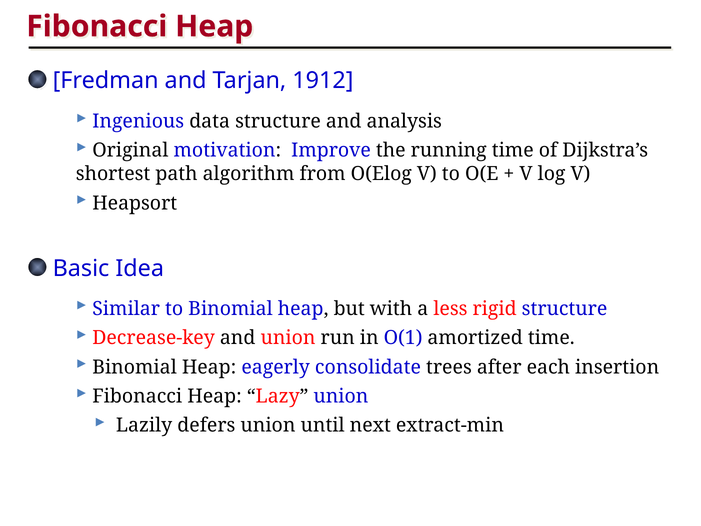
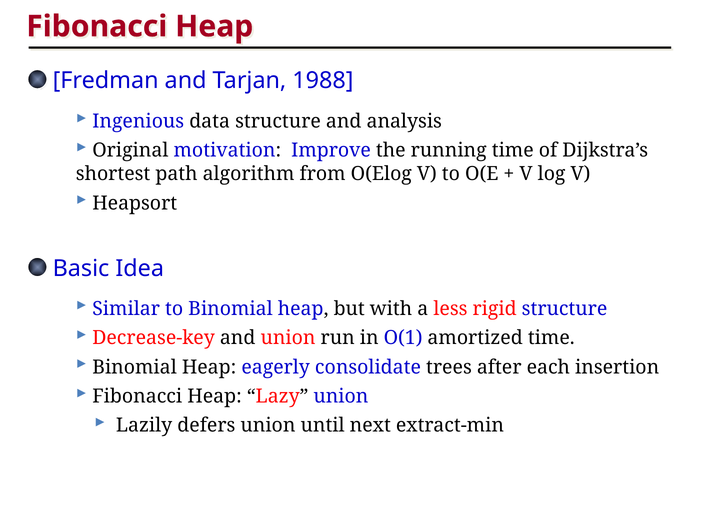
1912: 1912 -> 1988
